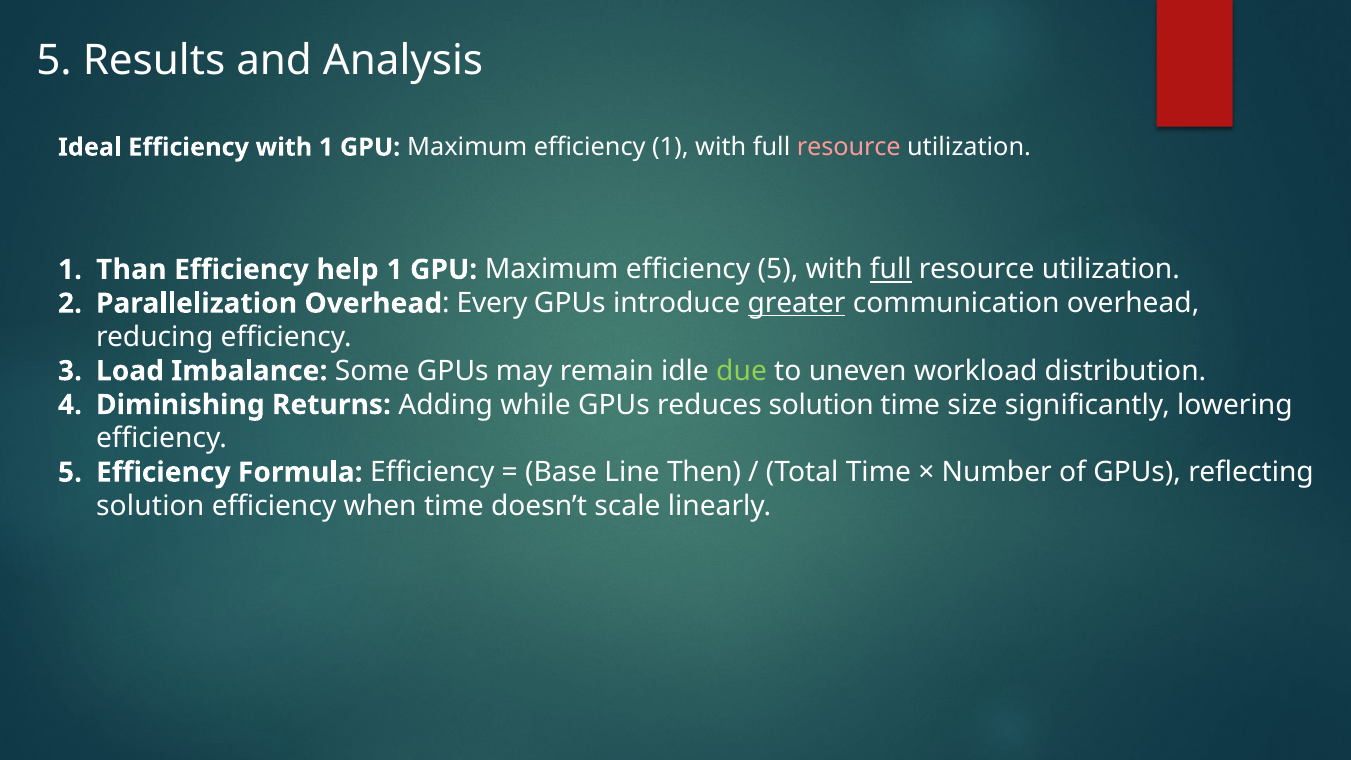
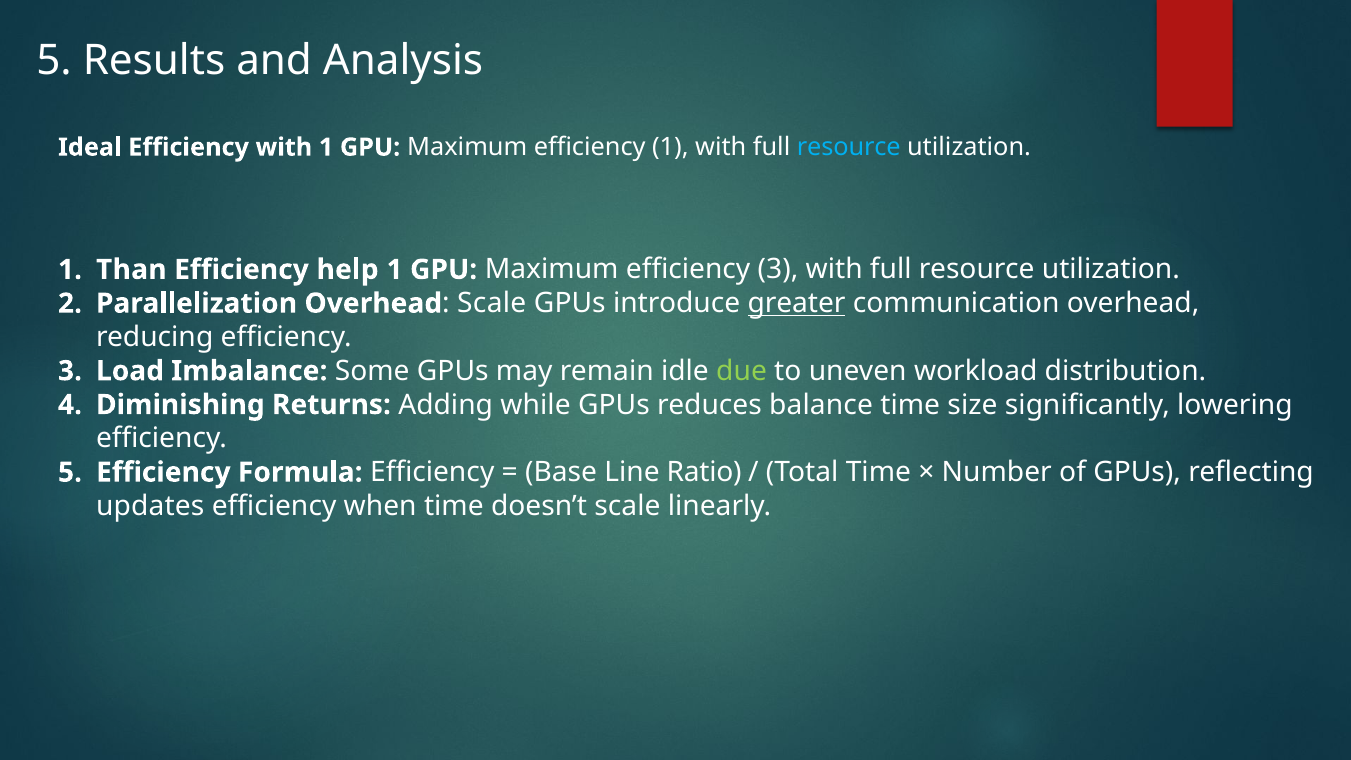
resource at (849, 147) colour: pink -> light blue
Maximum efficiency 5: 5 -> 3
full at (891, 270) underline: present -> none
Every at (492, 303): Every -> Scale
reduces solution: solution -> balance
Then: Then -> Ratio
solution at (150, 506): solution -> updates
